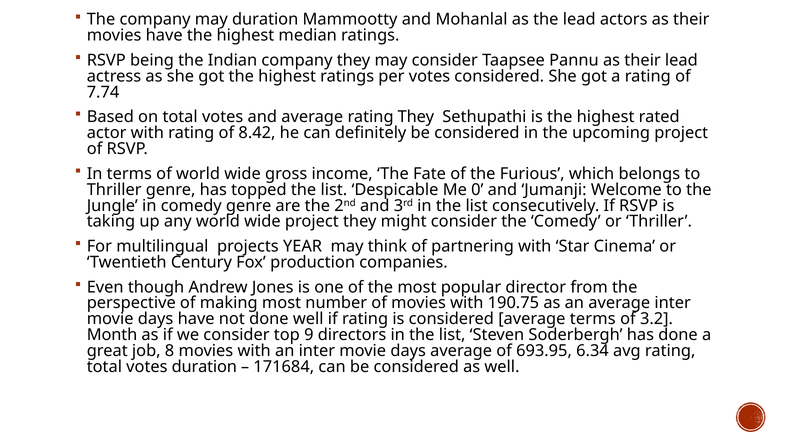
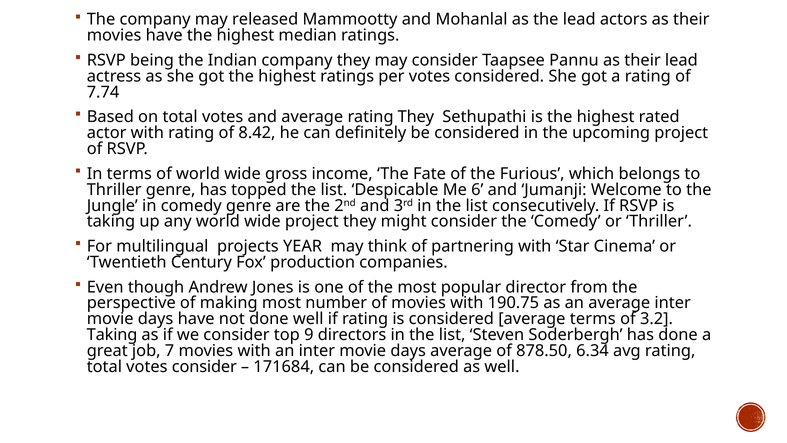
may duration: duration -> released
0: 0 -> 6
Month at (112, 335): Month -> Taking
8: 8 -> 7
693.95: 693.95 -> 878.50
votes duration: duration -> consider
